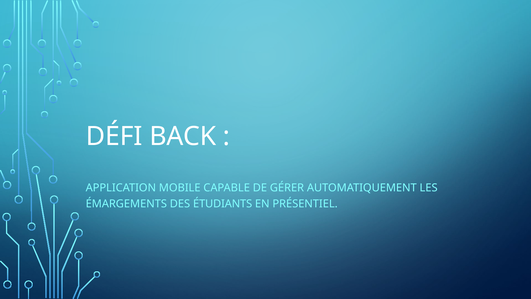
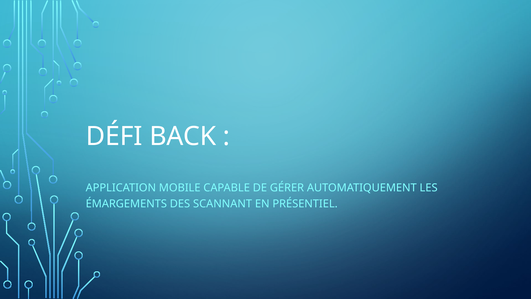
ÉTUDIANTS: ÉTUDIANTS -> SCANNANT
